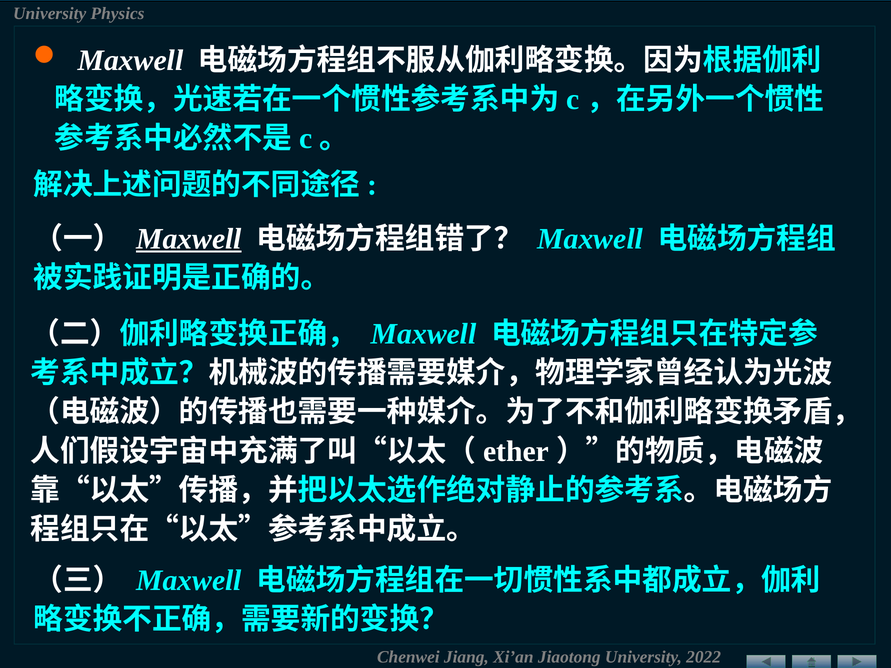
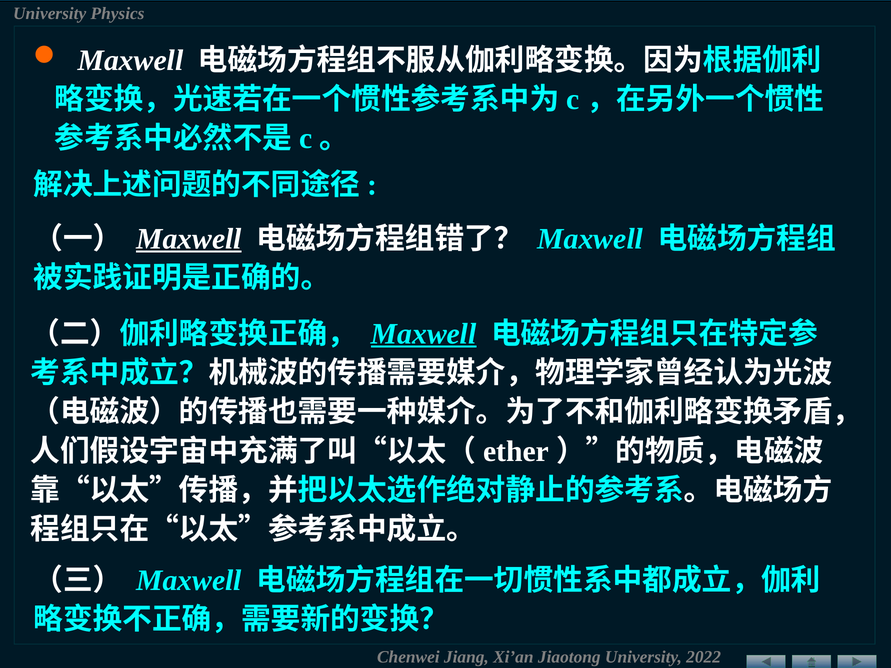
Maxwell at (424, 334) underline: none -> present
